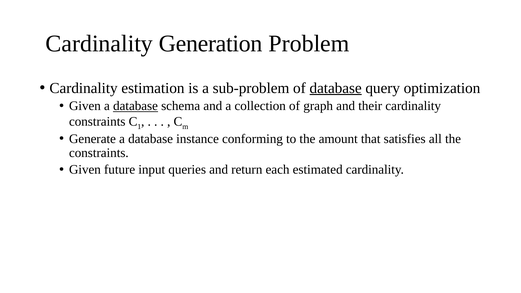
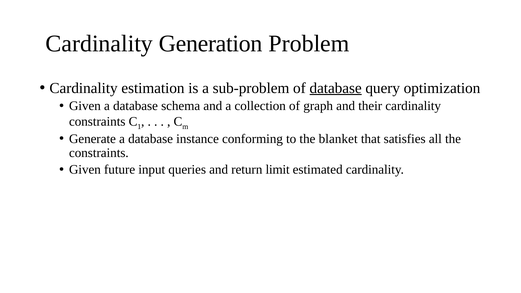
database at (136, 106) underline: present -> none
amount: amount -> blanket
each: each -> limit
